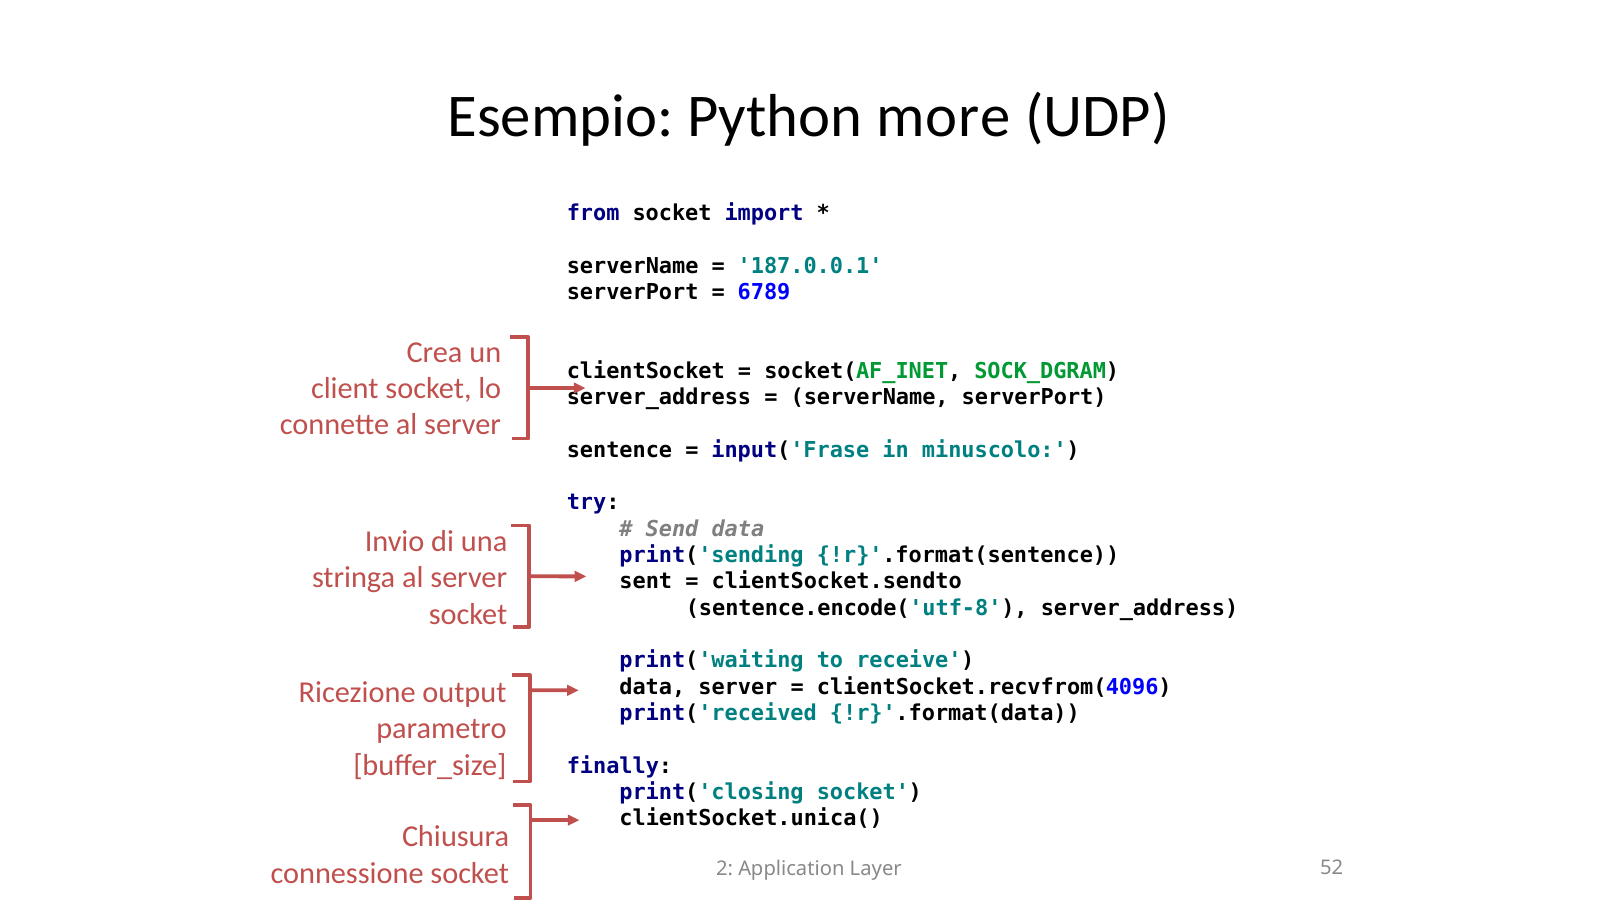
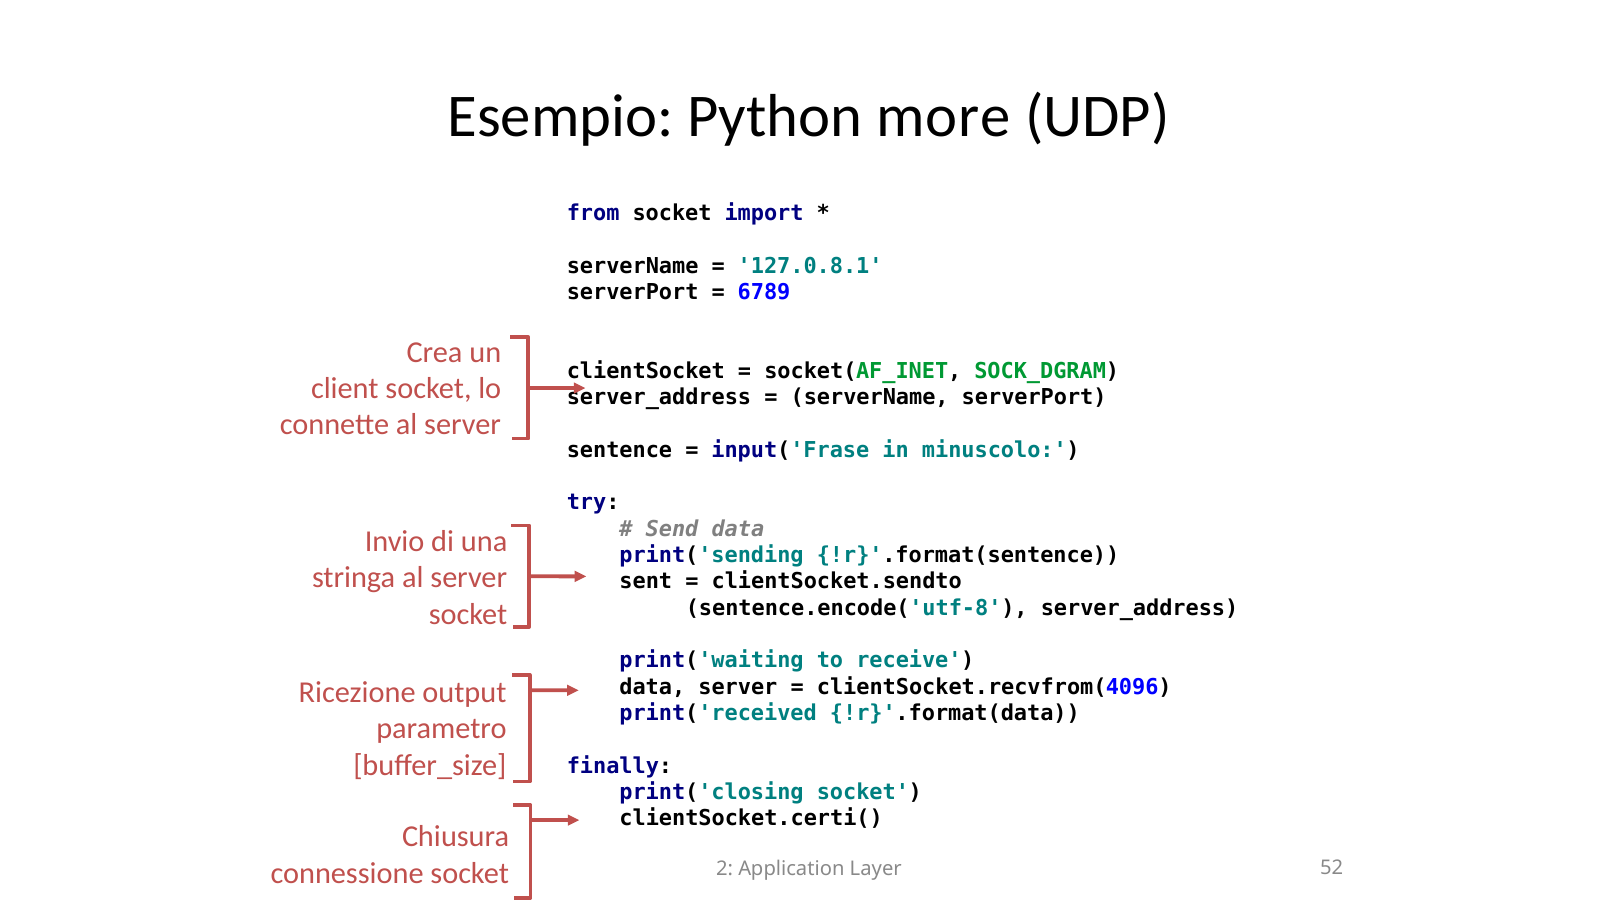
187.0.0.1: 187.0.0.1 -> 127.0.8.1
clientSocket.unica(: clientSocket.unica( -> clientSocket.certi(
